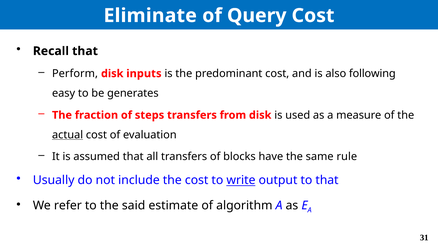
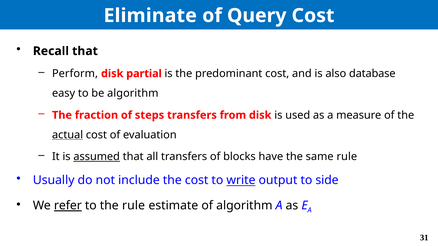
inputs: inputs -> partial
following: following -> database
be generates: generates -> algorithm
assumed underline: none -> present
to that: that -> side
refer underline: none -> present
the said: said -> rule
